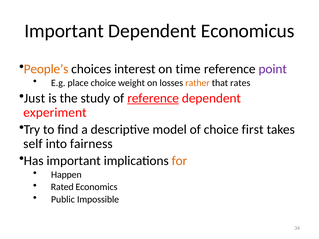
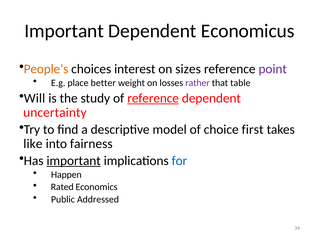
time: time -> sizes
place choice: choice -> better
rather colour: orange -> purple
rates: rates -> table
Just: Just -> Will
experiment: experiment -> uncertainty
self: self -> like
important at (74, 161) underline: none -> present
for colour: orange -> blue
Impossible: Impossible -> Addressed
